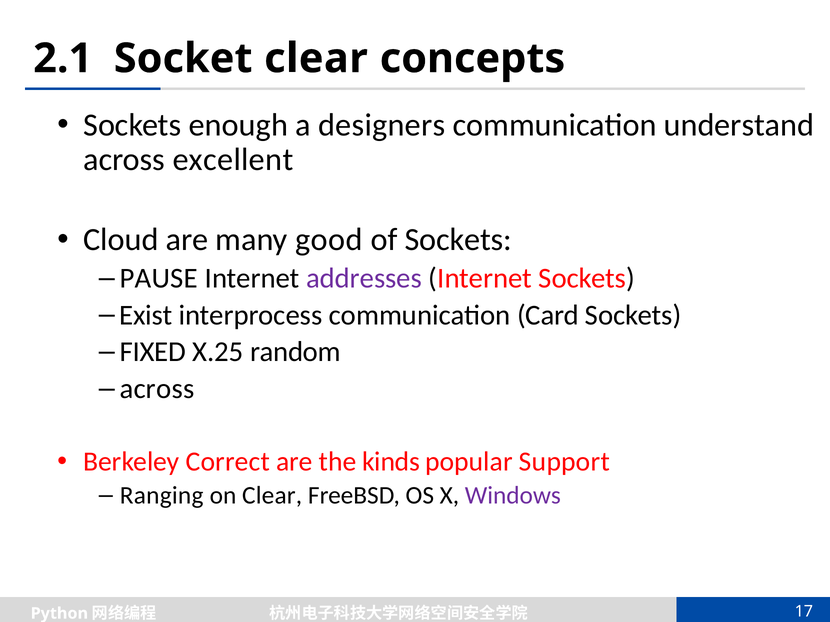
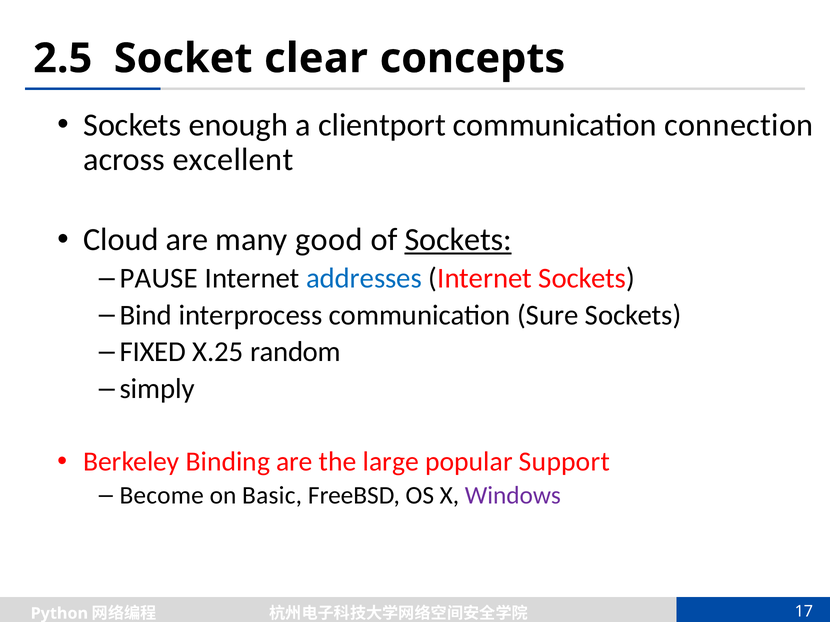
2.1: 2.1 -> 2.5
designers: designers -> clientport
understand: understand -> connection
Sockets at (458, 240) underline: none -> present
addresses colour: purple -> blue
Exist: Exist -> Bind
Card: Card -> Sure
across at (157, 389): across -> simply
Correct: Correct -> Binding
kinds: kinds -> large
Ranging: Ranging -> Become
on Clear: Clear -> Basic
